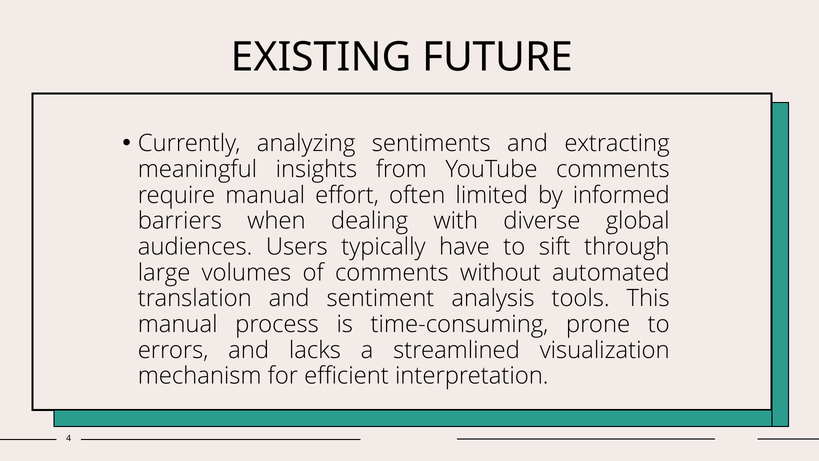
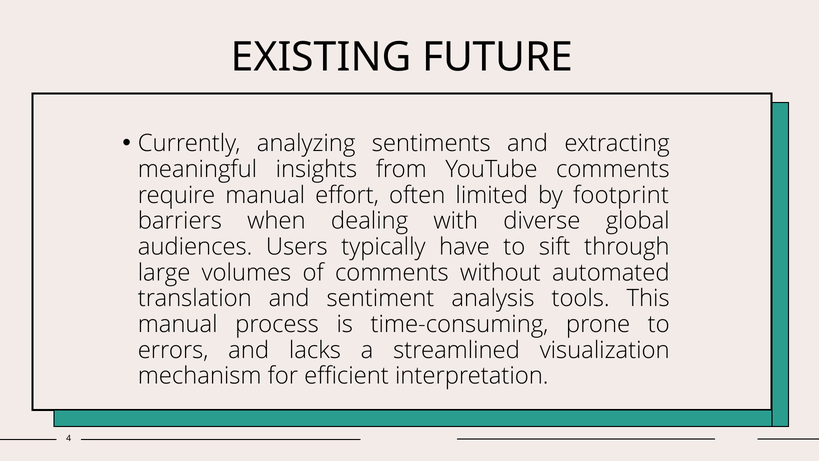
informed: informed -> footprint
